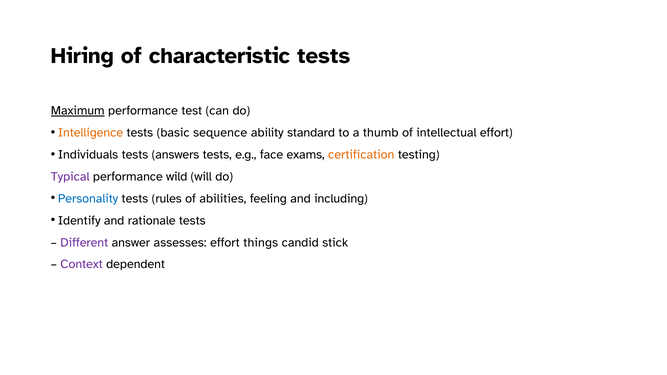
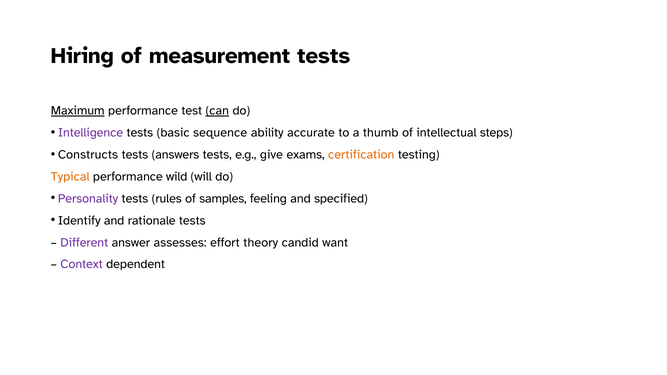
characteristic: characteristic -> measurement
can underline: none -> present
Intelligence colour: orange -> purple
standard: standard -> accurate
intellectual effort: effort -> steps
Individuals: Individuals -> Constructs
face: face -> give
Typical colour: purple -> orange
Personality colour: blue -> purple
abilities: abilities -> samples
including: including -> specified
things: things -> theory
stick: stick -> want
